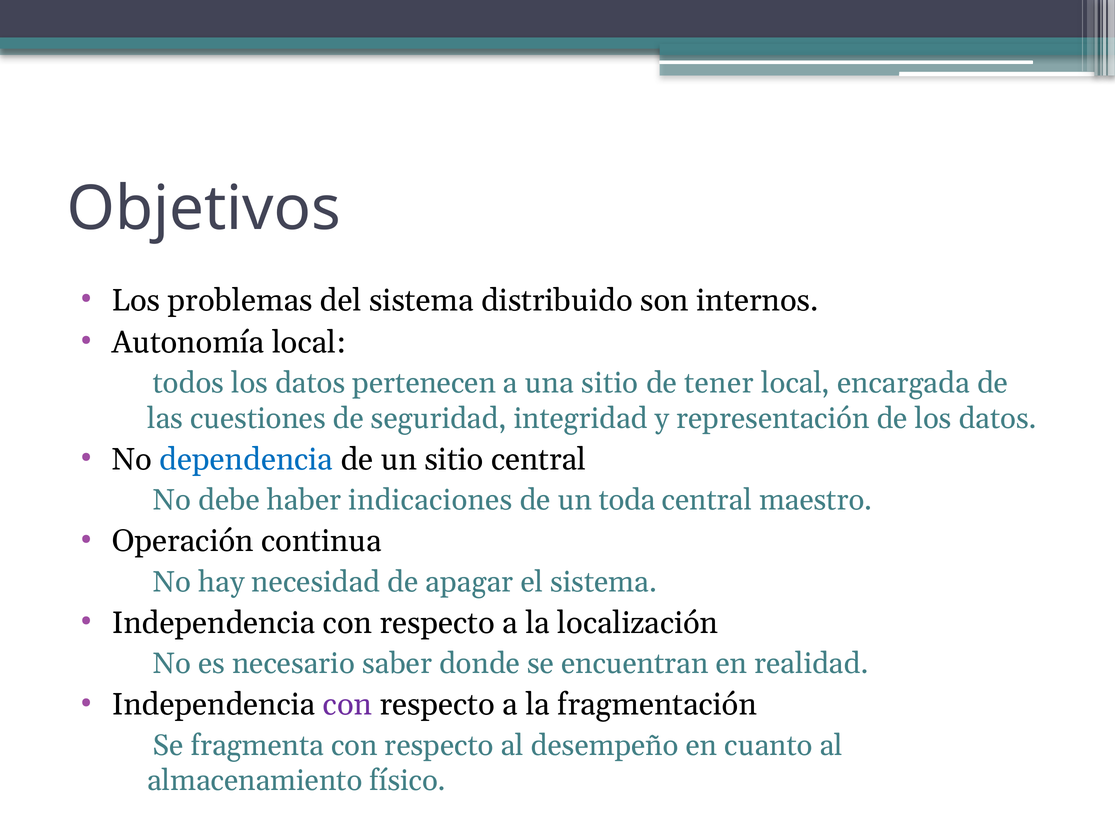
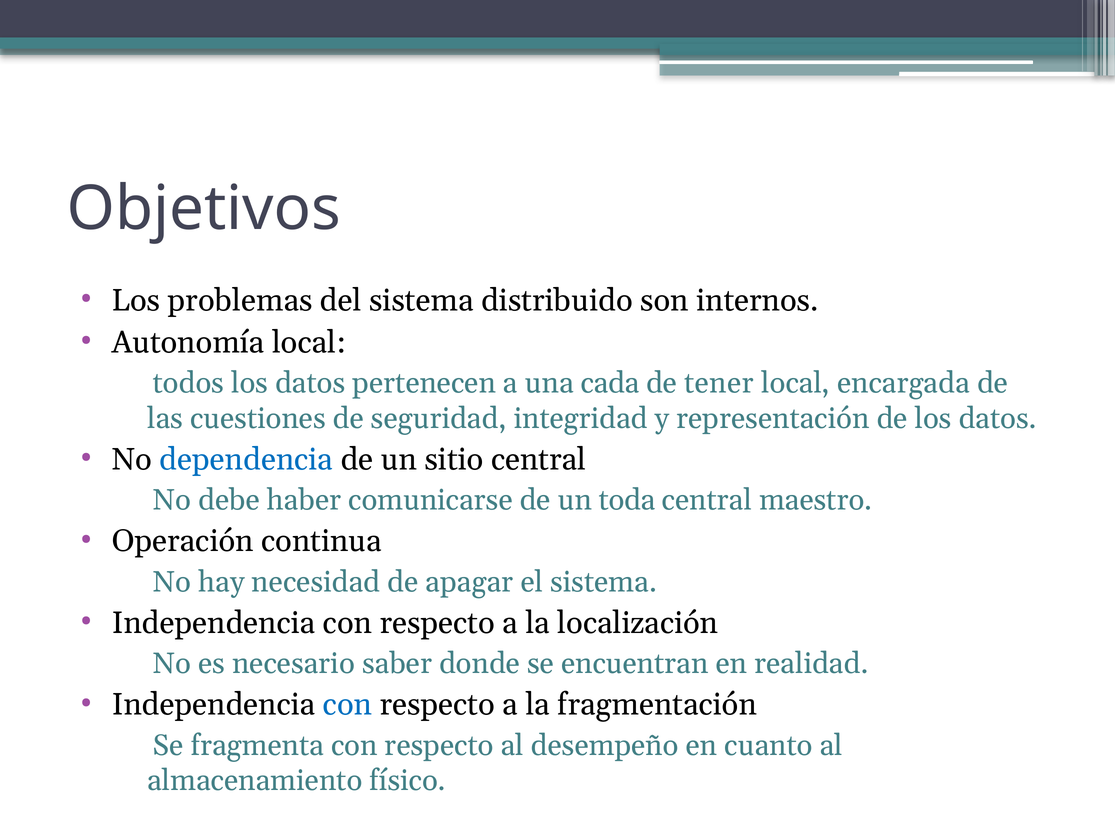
una sitio: sitio -> cada
indicaciones: indicaciones -> comunicarse
con at (348, 705) colour: purple -> blue
